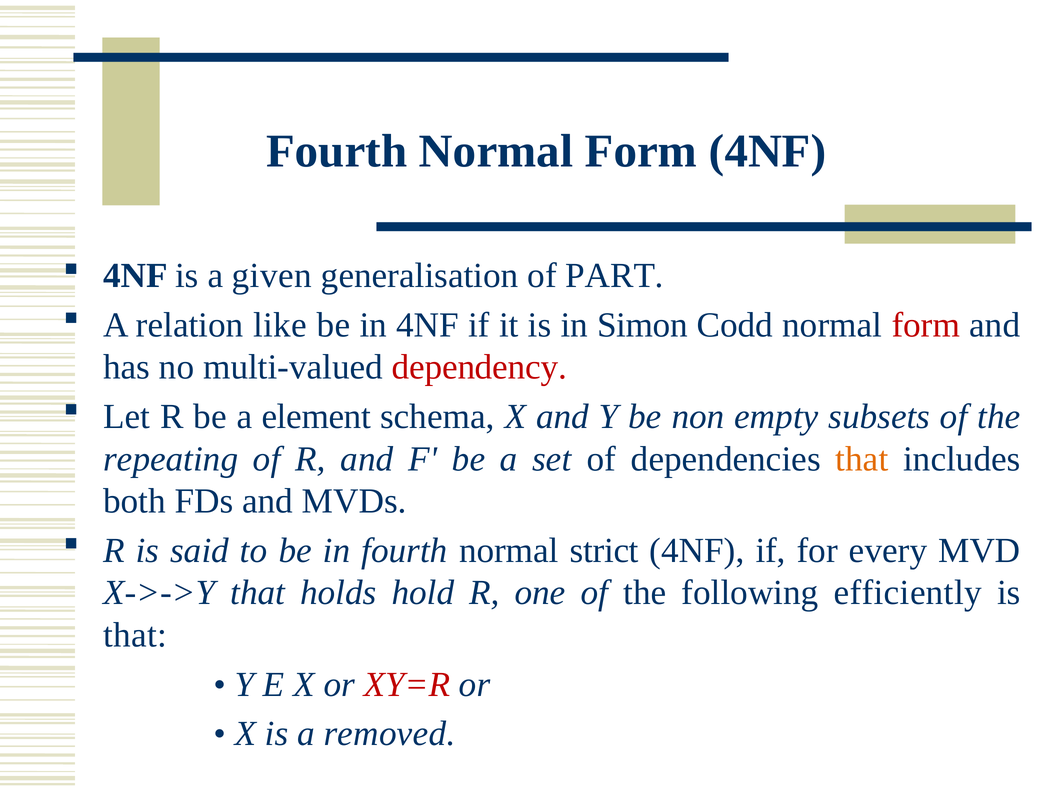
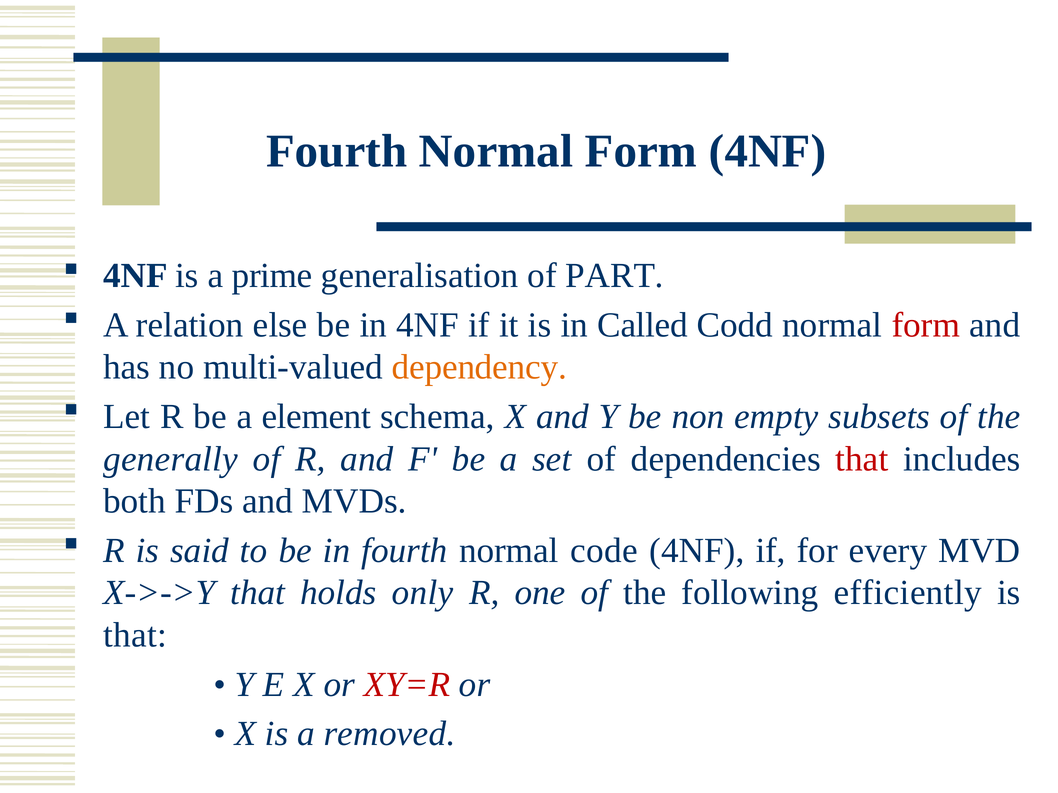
given: given -> prime
like: like -> else
Simon: Simon -> Called
dependency colour: red -> orange
repeating: repeating -> generally
that at (862, 459) colour: orange -> red
strict: strict -> code
hold: hold -> only
